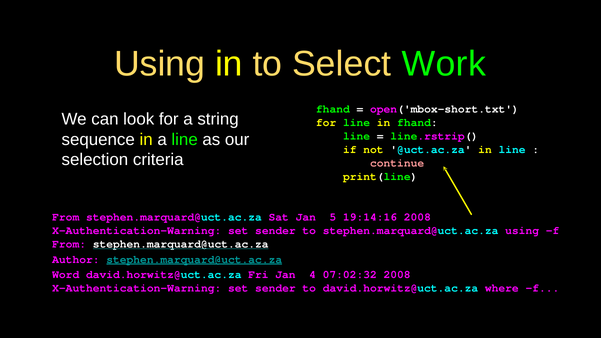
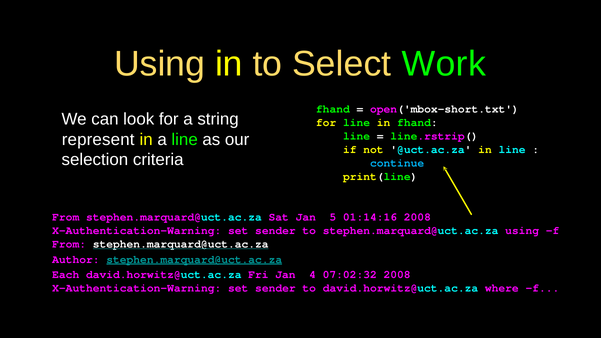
sequence: sequence -> represent
continue colour: pink -> light blue
19:14:16: 19:14:16 -> 01:14:16
Word: Word -> Each
